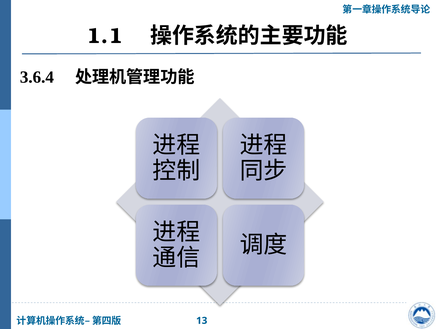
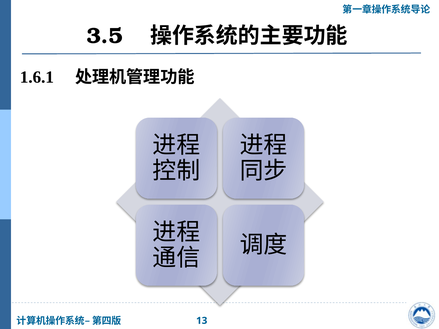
1.1: 1.1 -> 3.5
3.6.4: 3.6.4 -> 1.6.1
